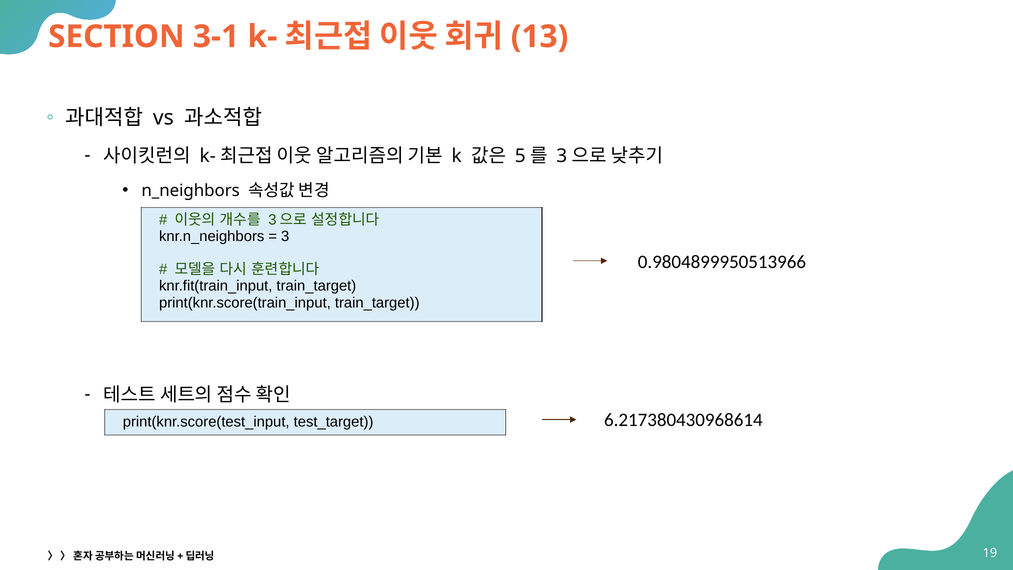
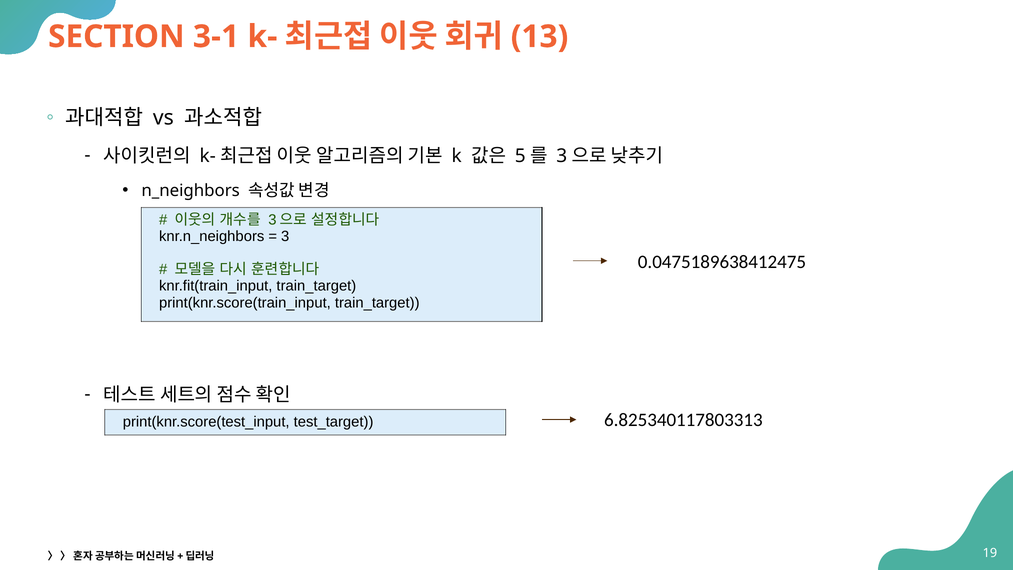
0.9804899950513966: 0.9804899950513966 -> 0.0475189638412475
6.217380430968614: 6.217380430968614 -> 6.825340117803313
